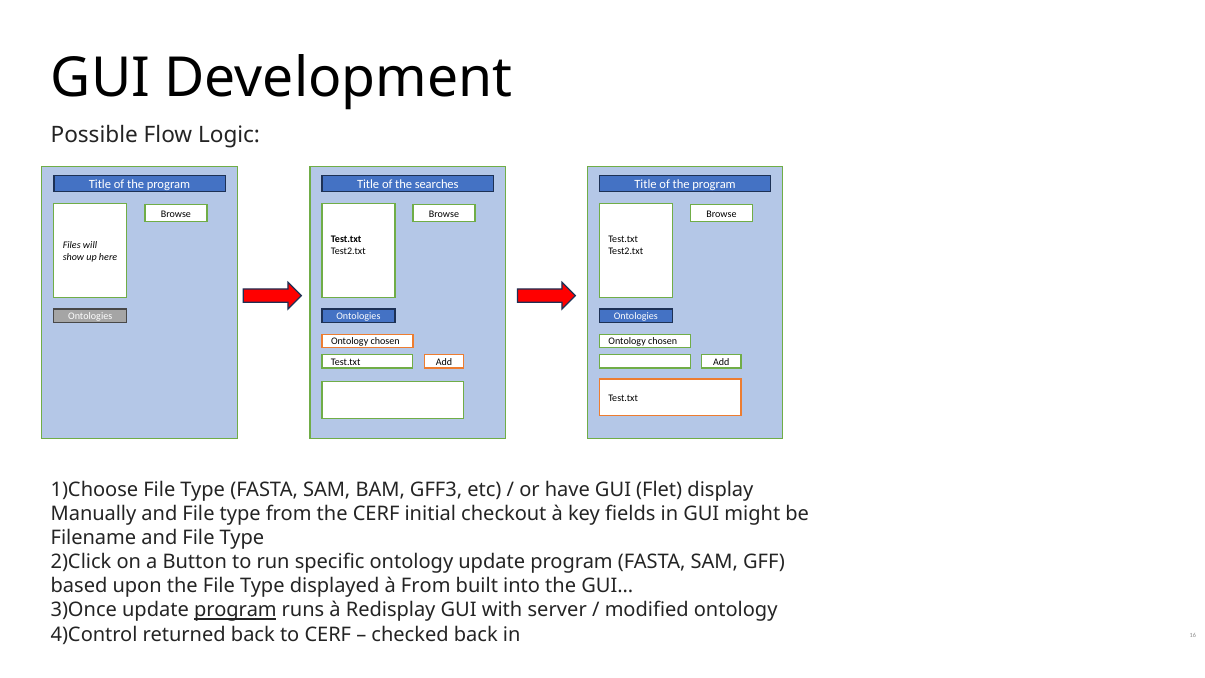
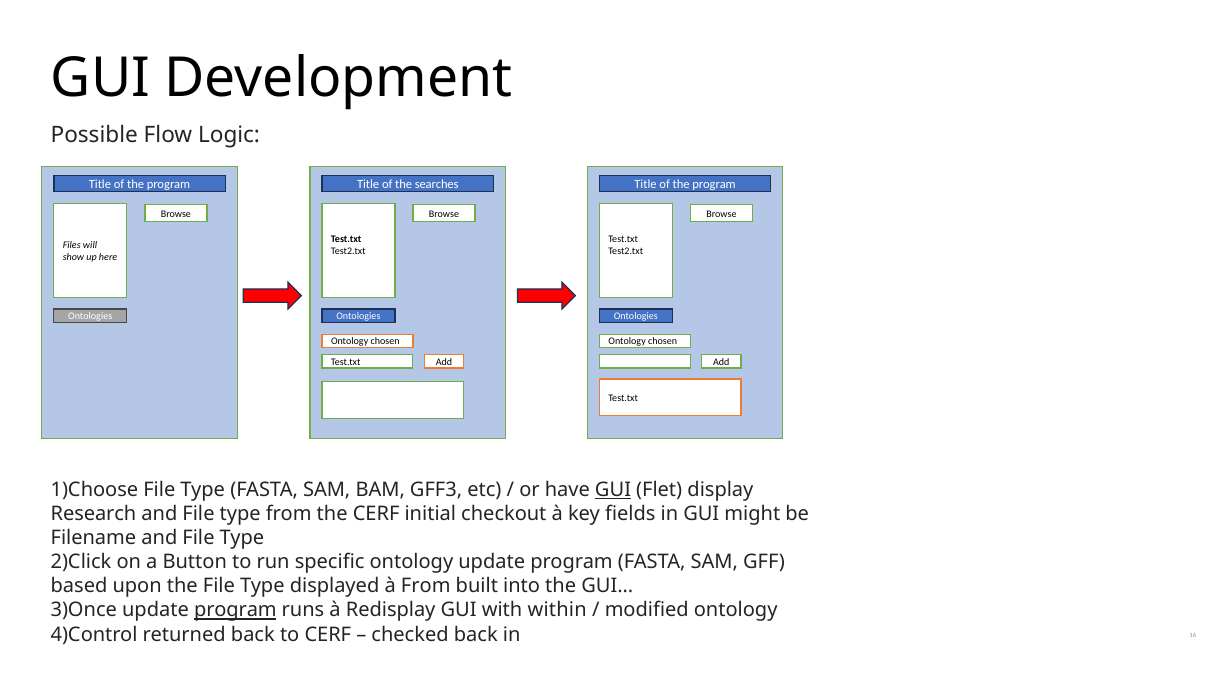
GUI at (613, 490) underline: none -> present
Manually: Manually -> Research
server: server -> within
